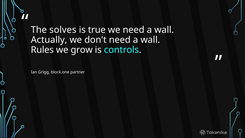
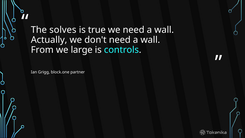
Rules: Rules -> From
grow: grow -> large
